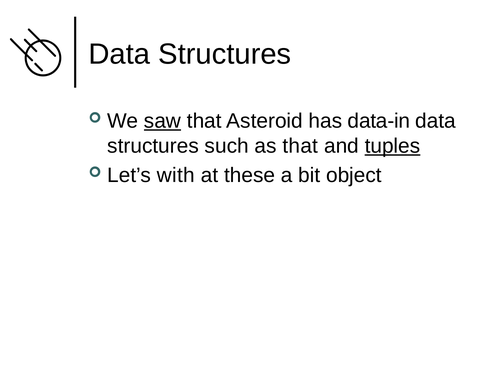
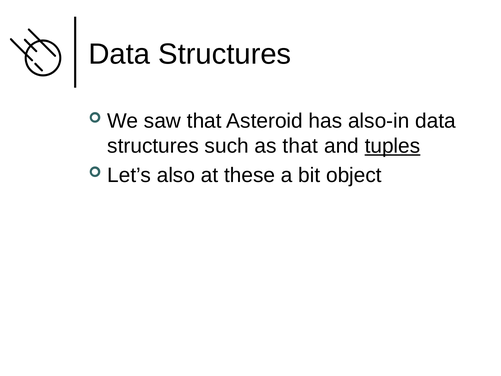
saw underline: present -> none
data-in: data-in -> also-in
with: with -> also
